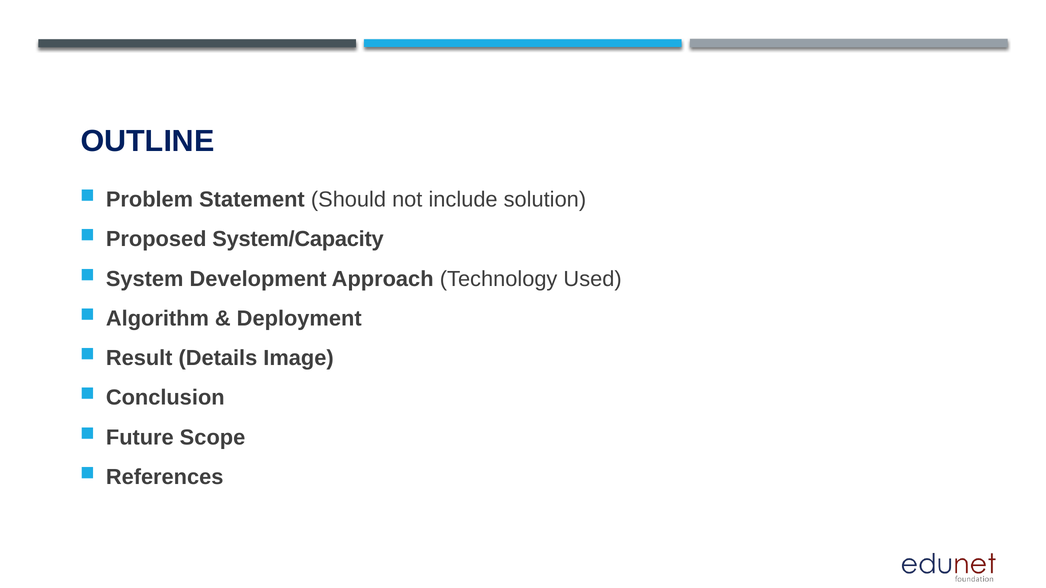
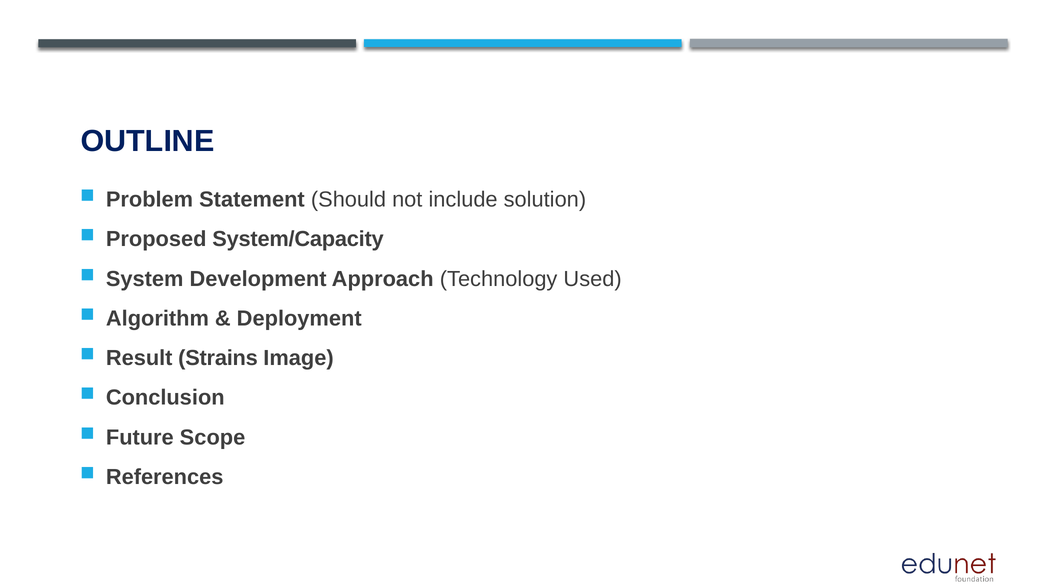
Details: Details -> Strains
